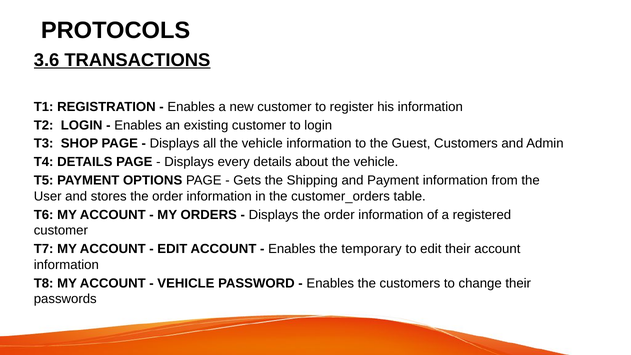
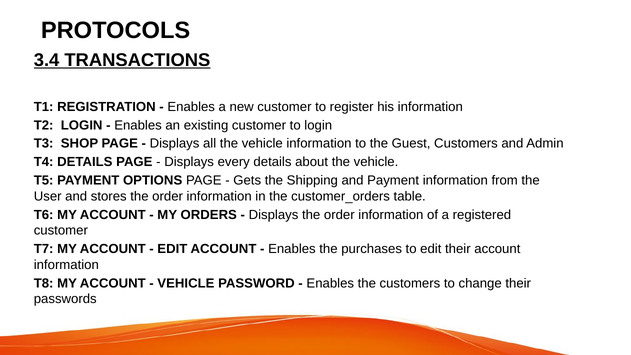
3.6: 3.6 -> 3.4
temporary: temporary -> purchases
